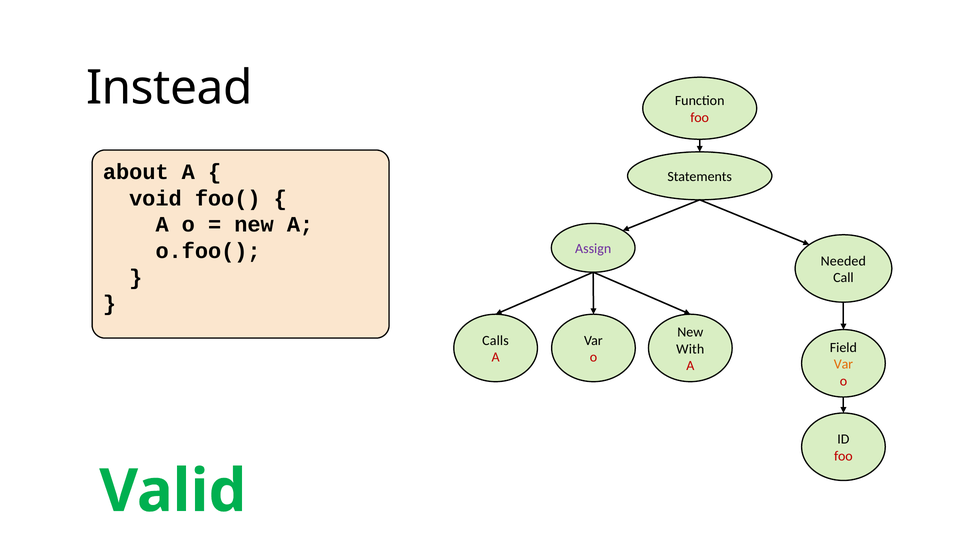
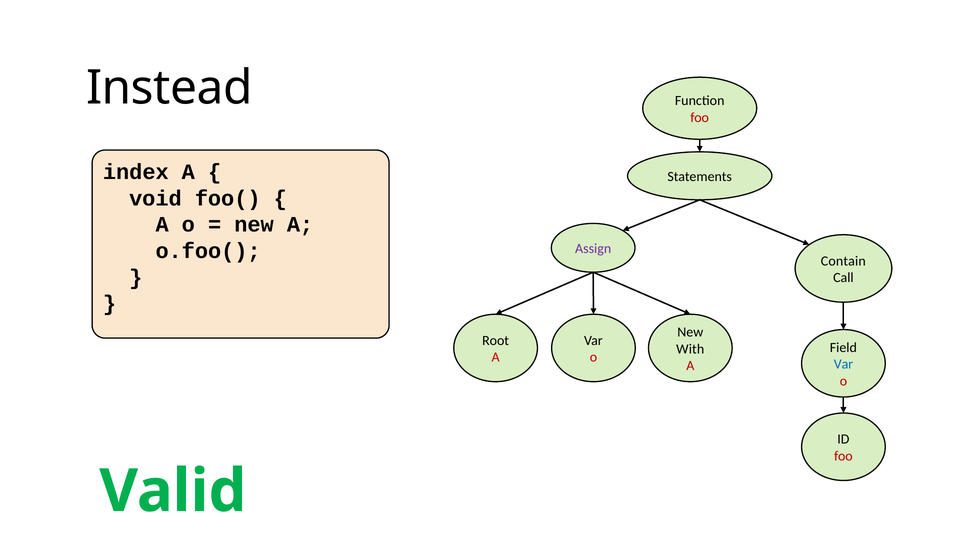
about: about -> index
Needed: Needed -> Contain
Calls: Calls -> Root
Var at (843, 364) colour: orange -> blue
